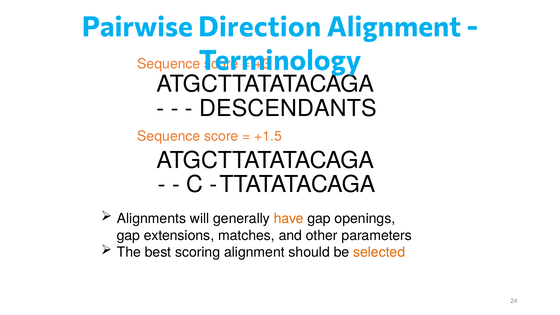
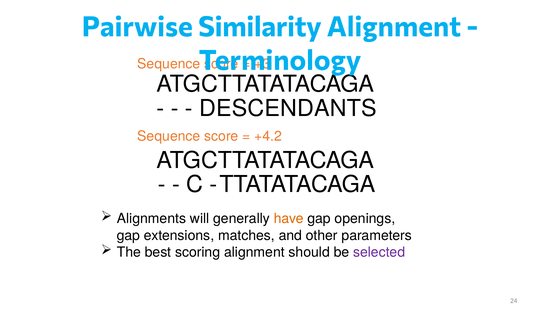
Direction: Direction -> Similarity
+1.5: +1.5 -> +4.2
selected colour: orange -> purple
